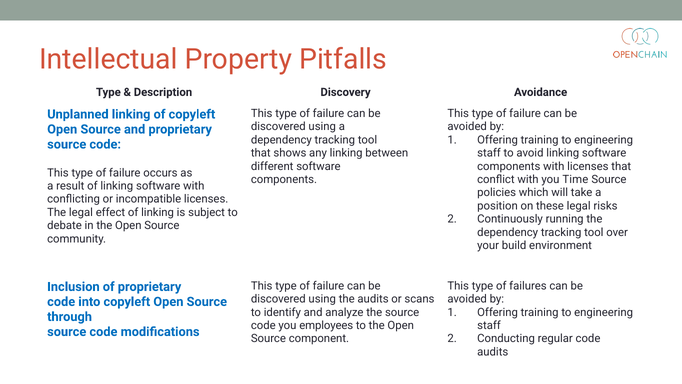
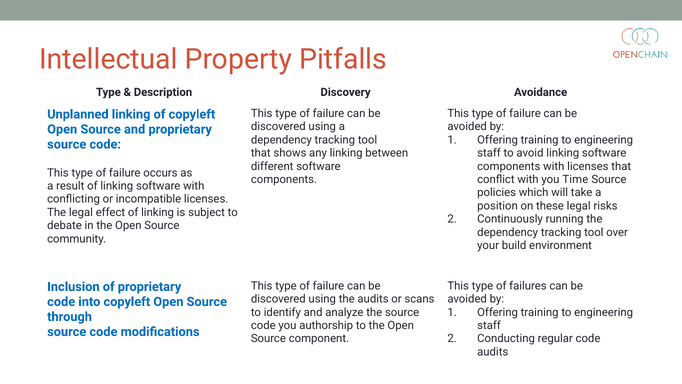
employees: employees -> authorship
